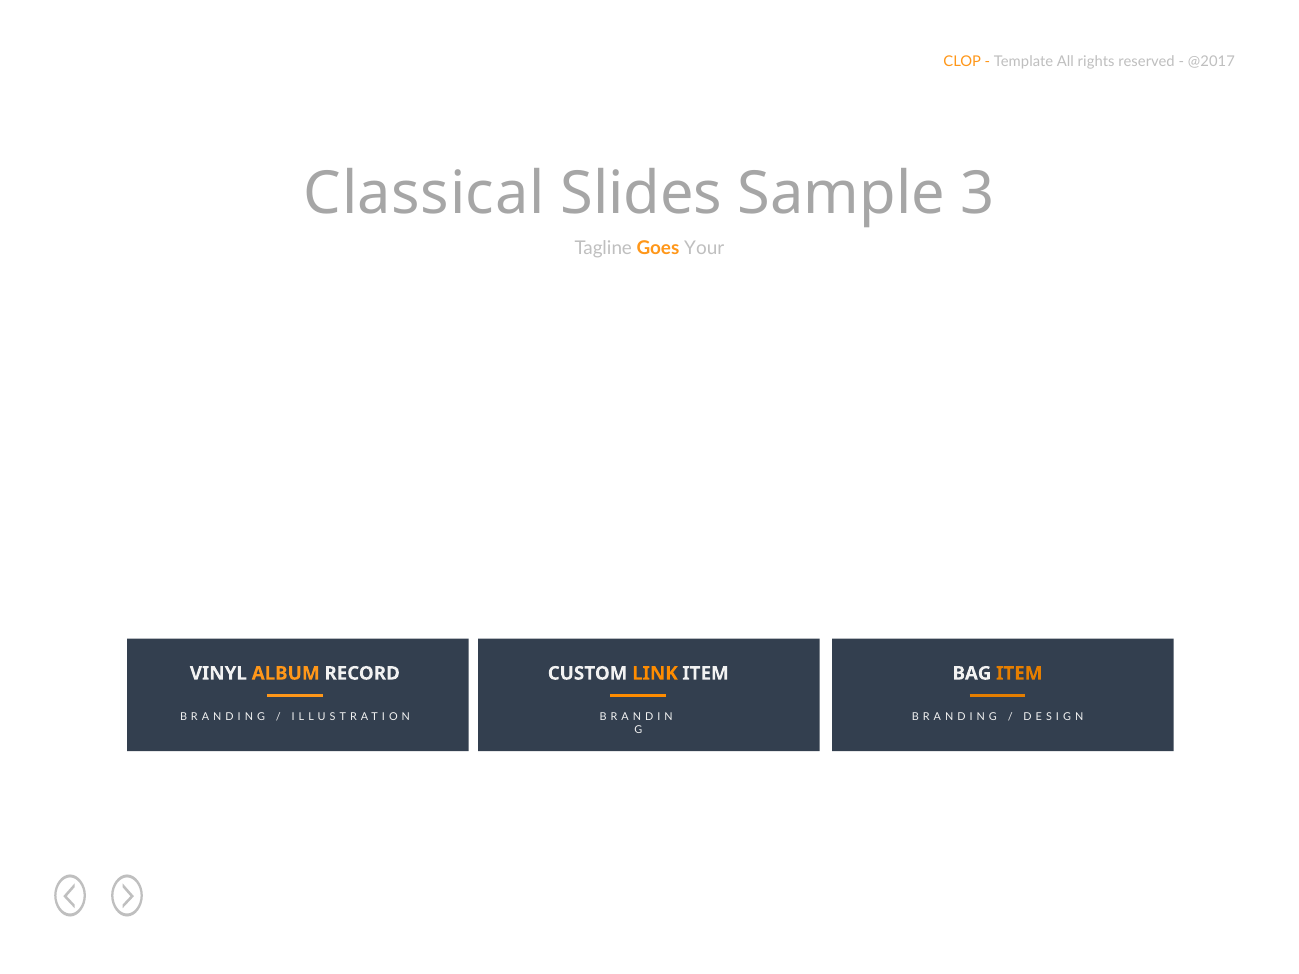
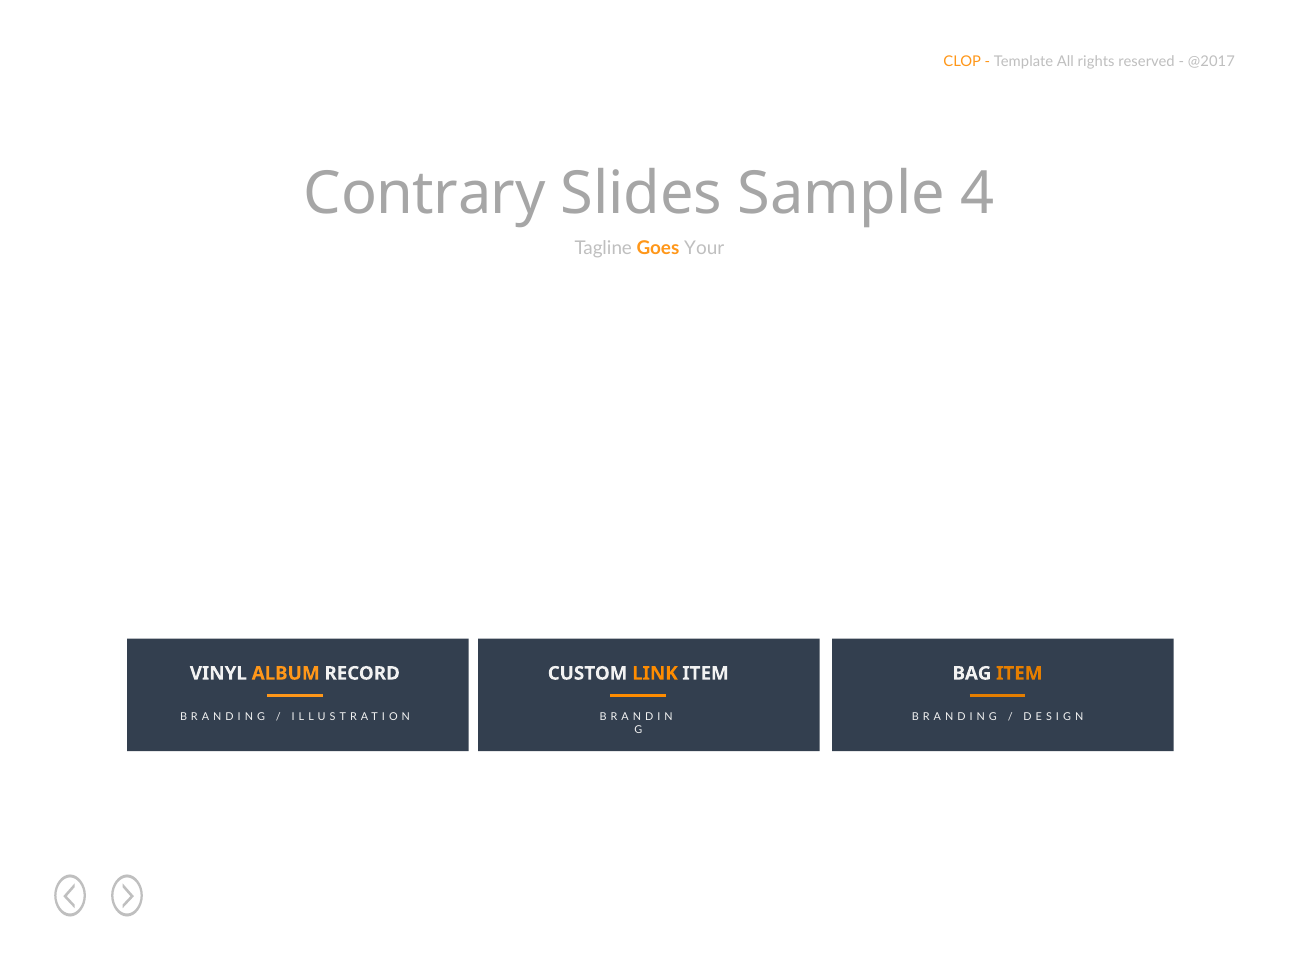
Classical: Classical -> Contrary
3: 3 -> 4
